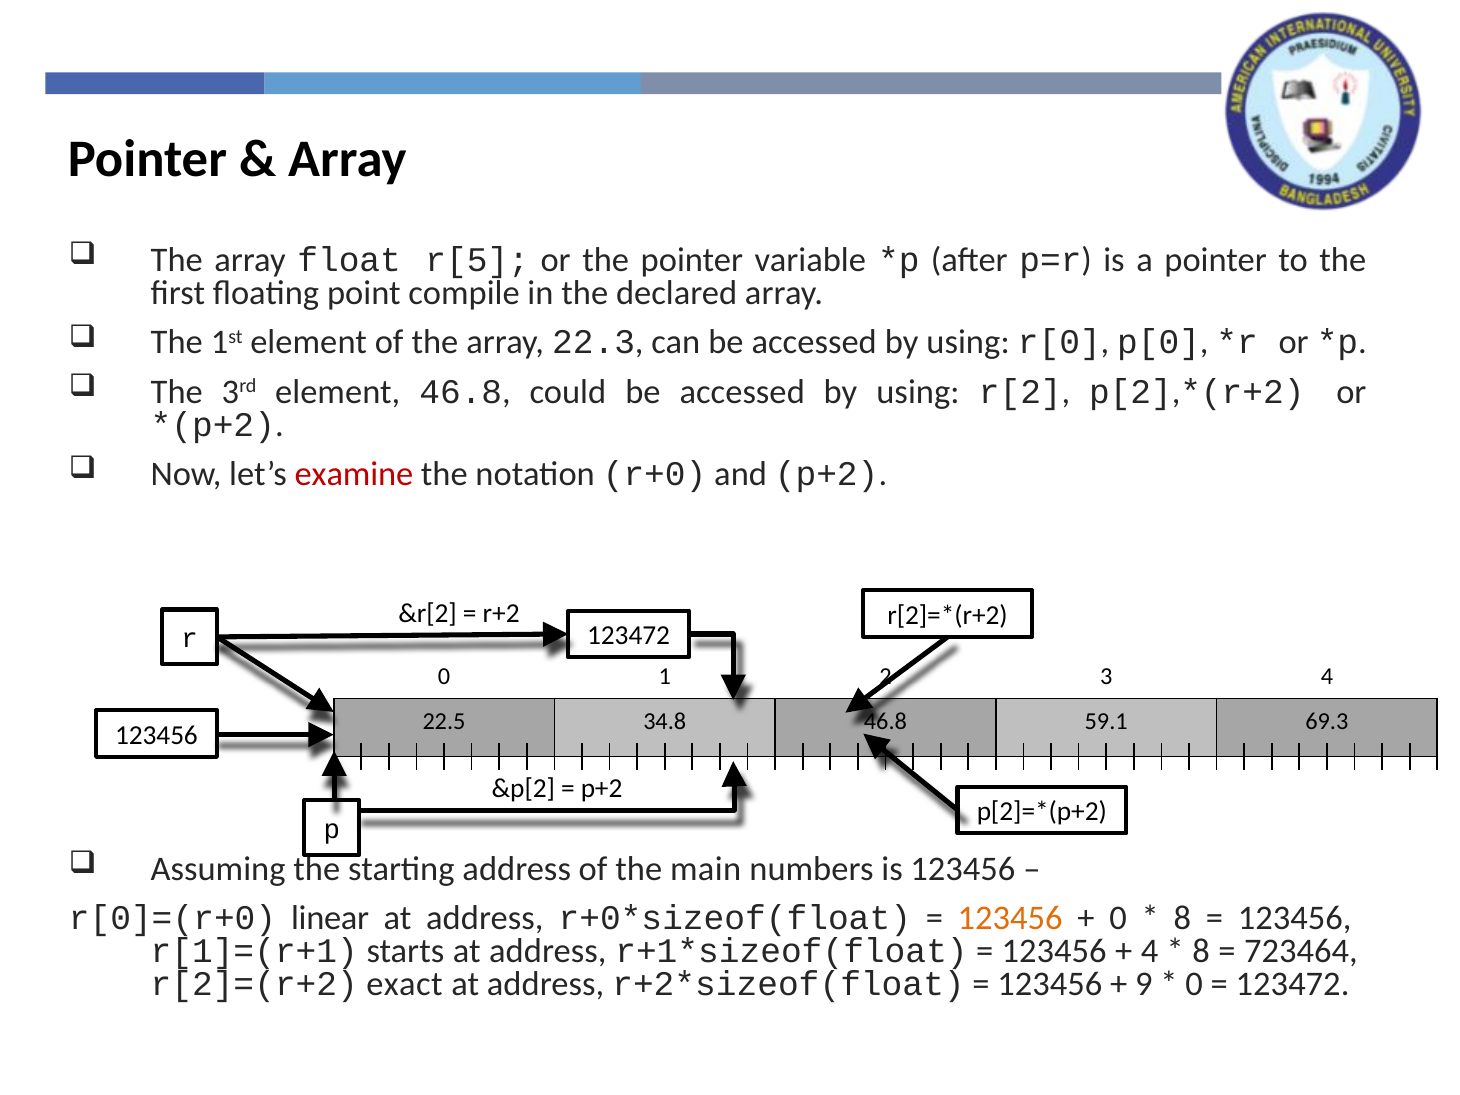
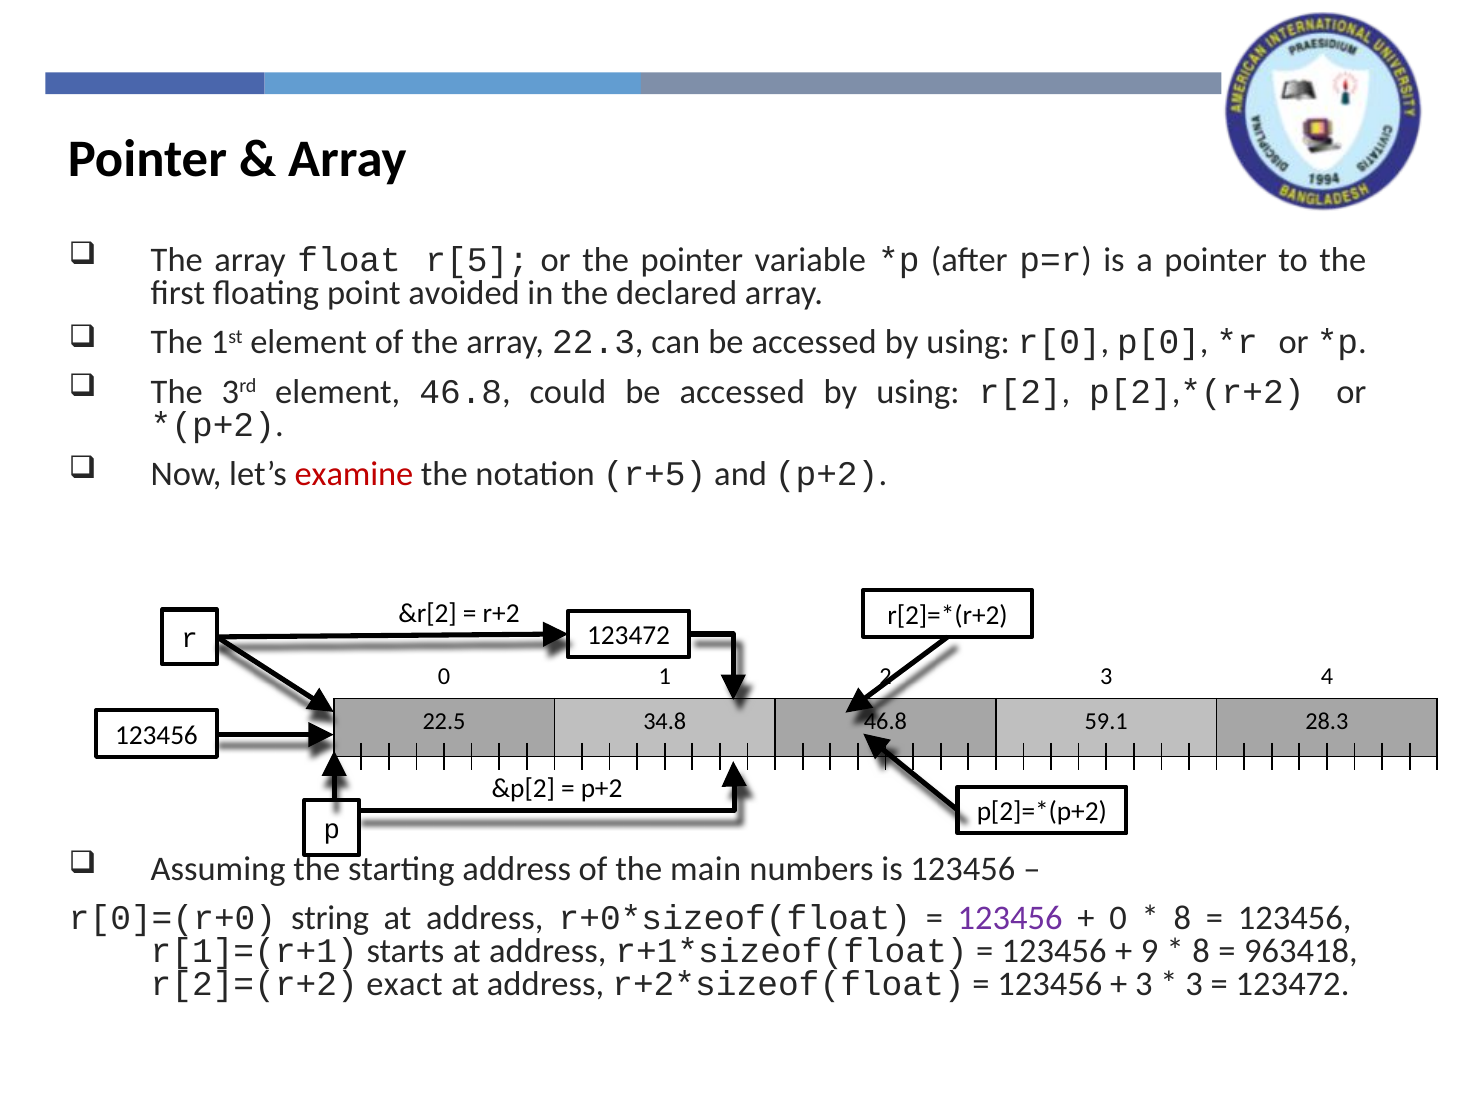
compile: compile -> avoided
r+0: r+0 -> r+5
69.3: 69.3 -> 28.3
linear: linear -> string
123456 at (1010, 918) colour: orange -> purple
4 at (1150, 951): 4 -> 9
723464: 723464 -> 963418
9 at (1144, 984): 9 -> 3
0 at (1194, 984): 0 -> 3
